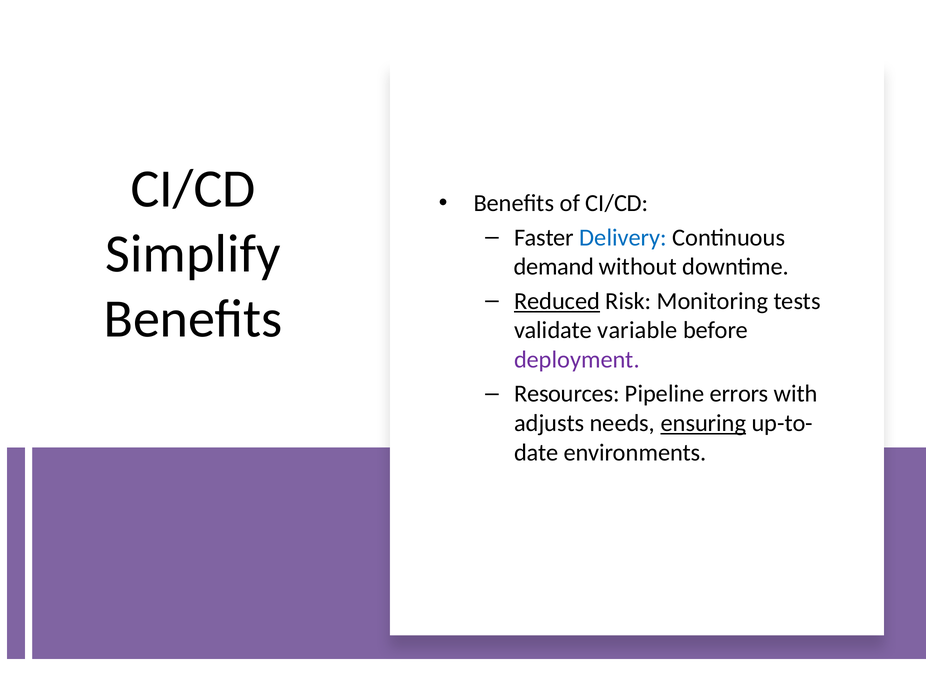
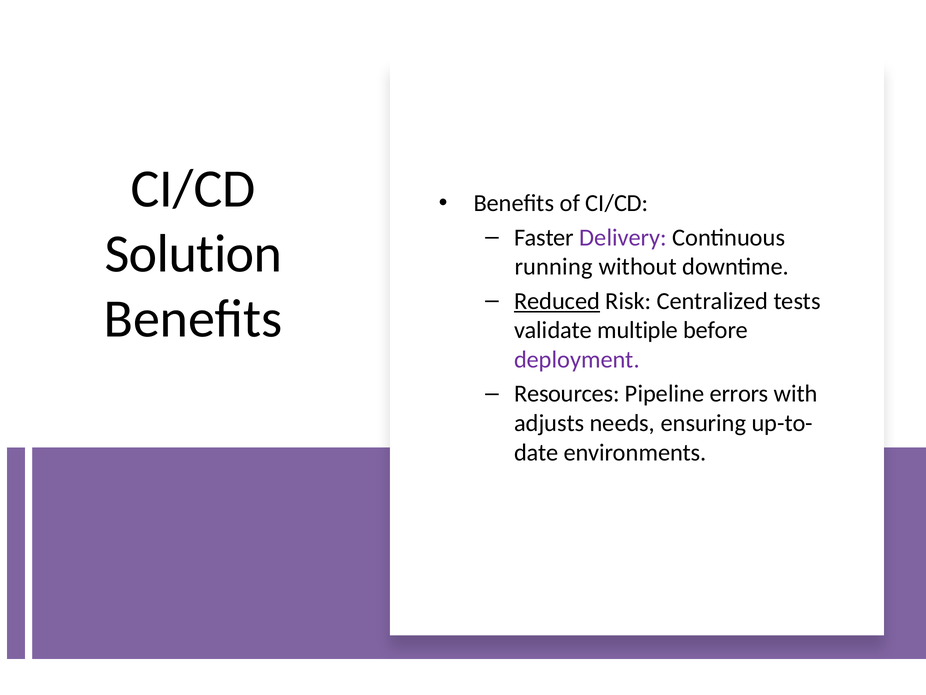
Delivery colour: blue -> purple
Simplify: Simplify -> Solution
demand: demand -> running
Monitoring: Monitoring -> Centralized
variable: variable -> multiple
ensuring underline: present -> none
